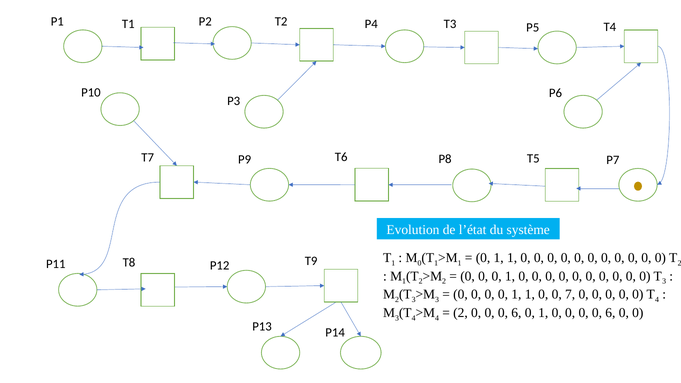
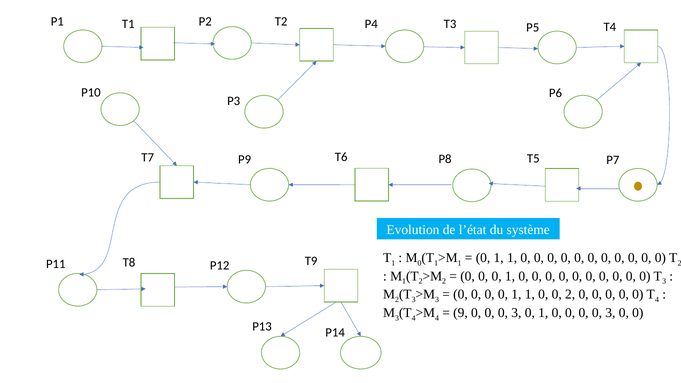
0 7: 7 -> 2
2 at (460, 313): 2 -> 9
6 at (516, 313): 6 -> 3
6 at (610, 313): 6 -> 3
